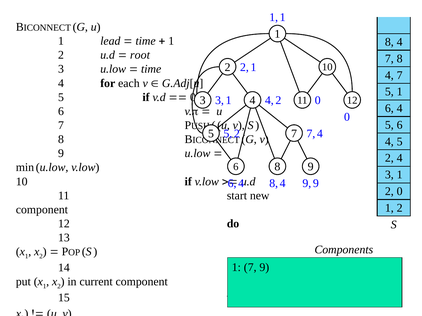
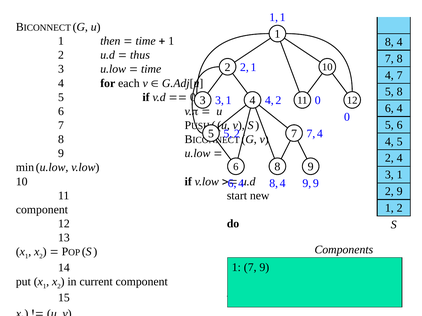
lead: lead -> then
root: root -> thus
1 at (400, 92): 1 -> 8
2 0: 0 -> 9
